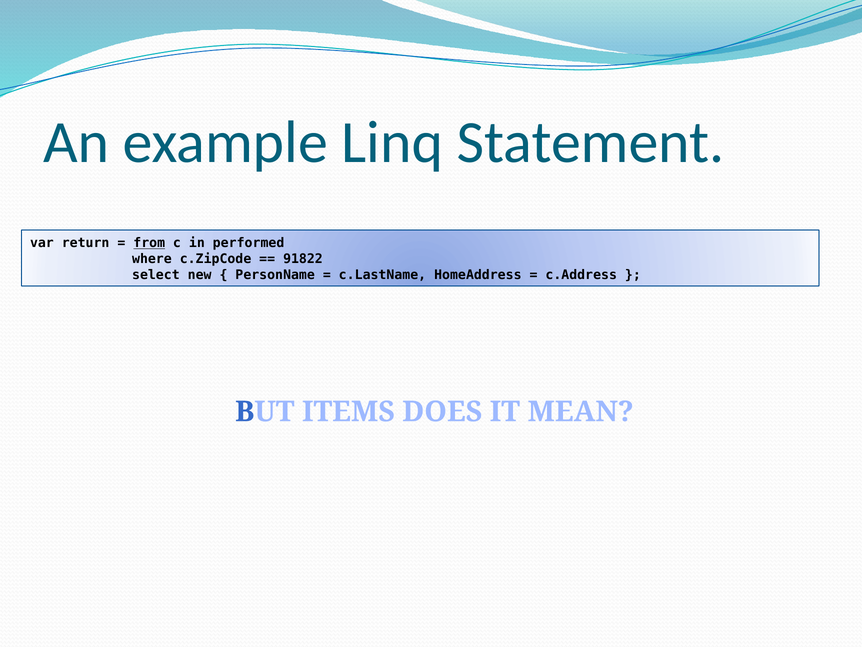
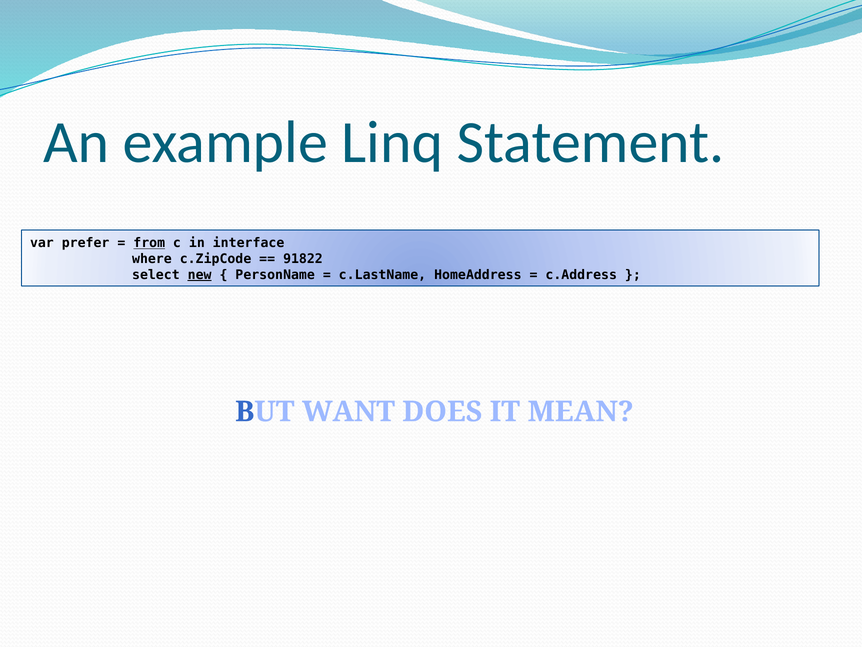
return: return -> prefer
performed: performed -> interface
new underline: none -> present
ITEMS: ITEMS -> WANT
